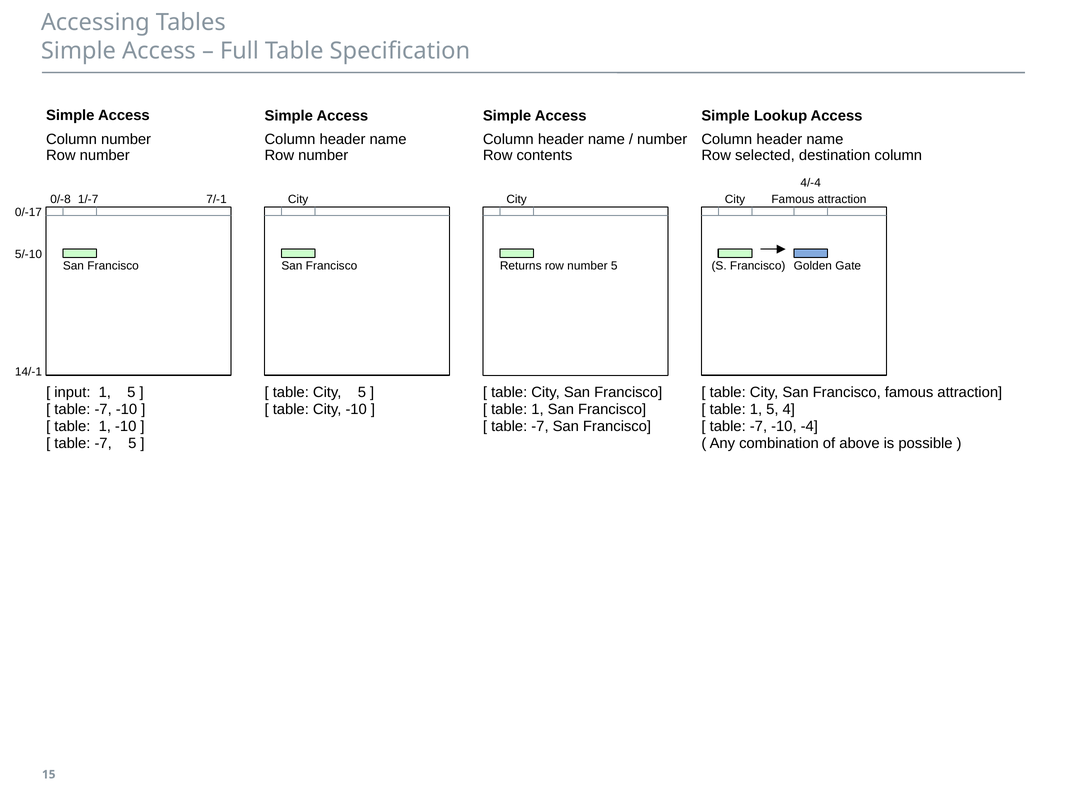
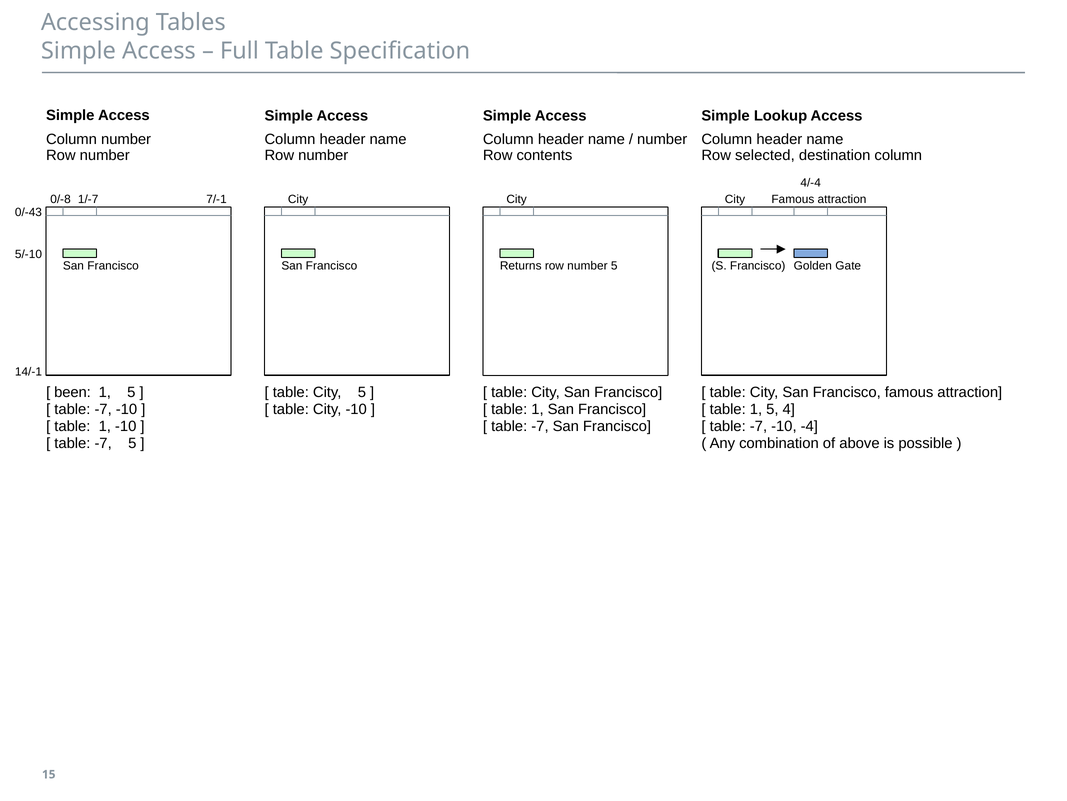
0/-17: 0/-17 -> 0/-43
input: input -> been
